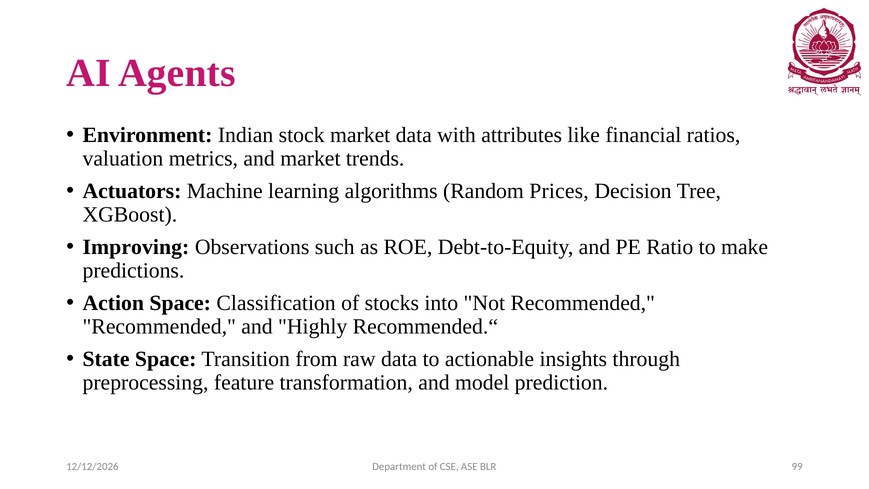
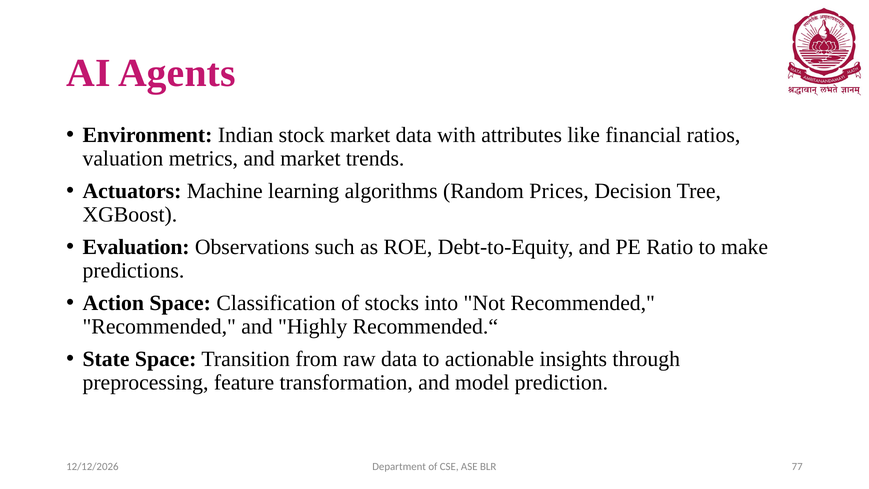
Improving: Improving -> Evaluation
99: 99 -> 77
